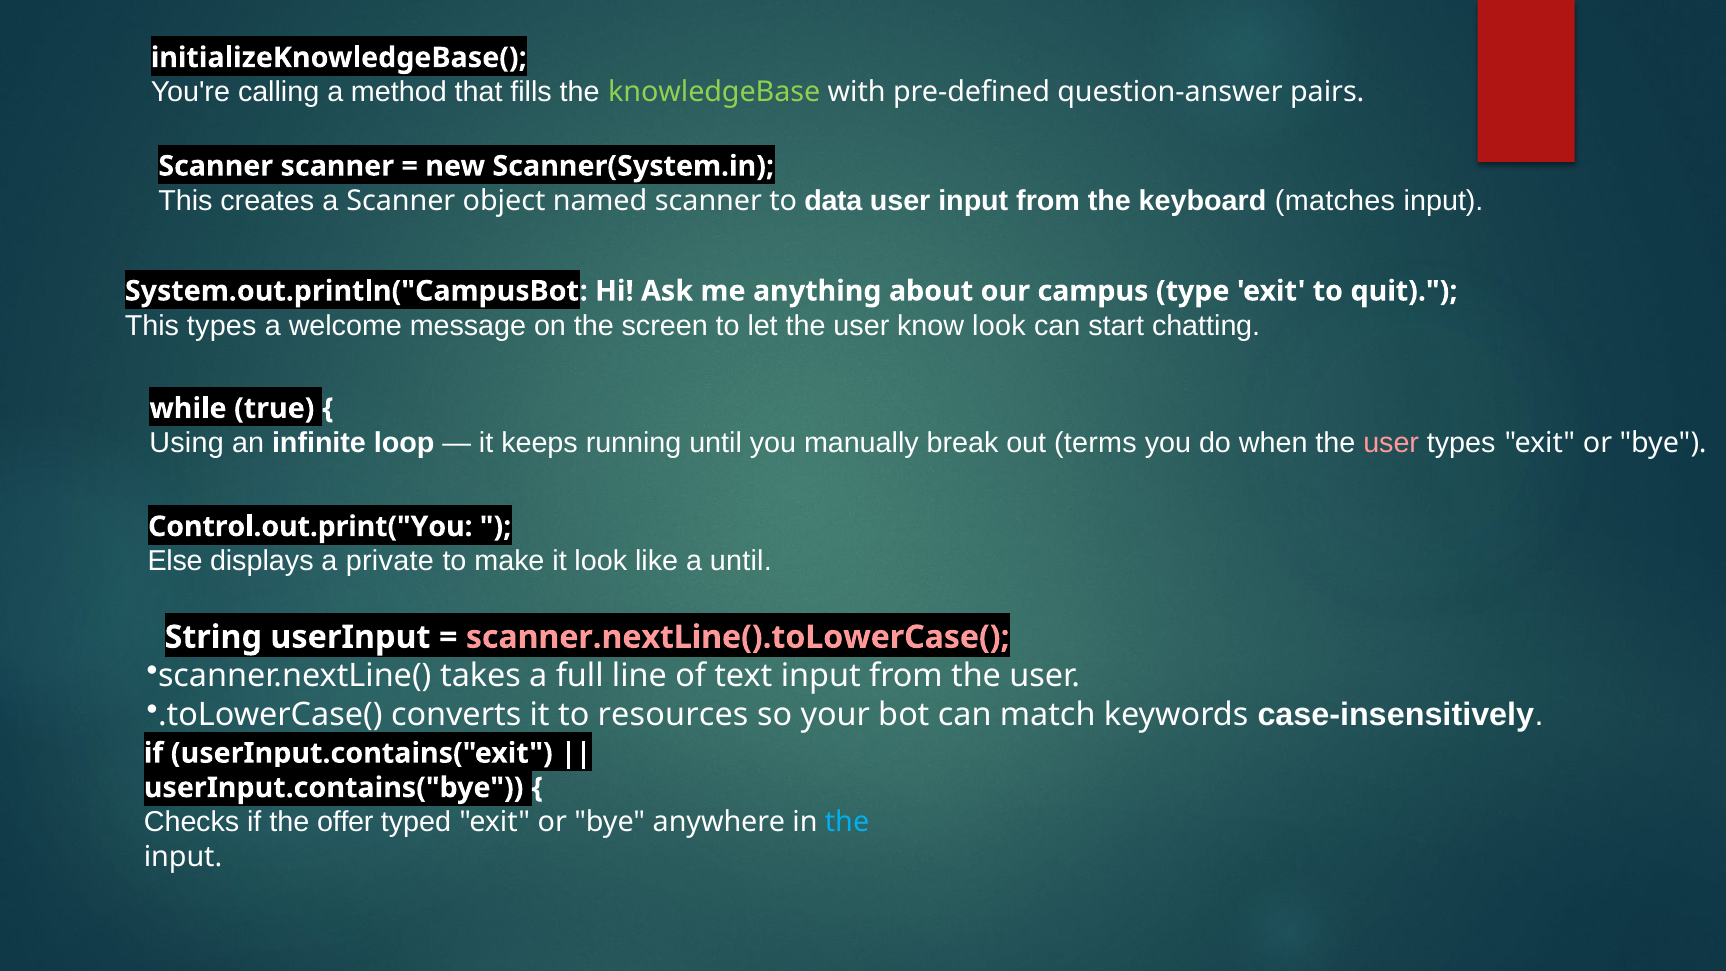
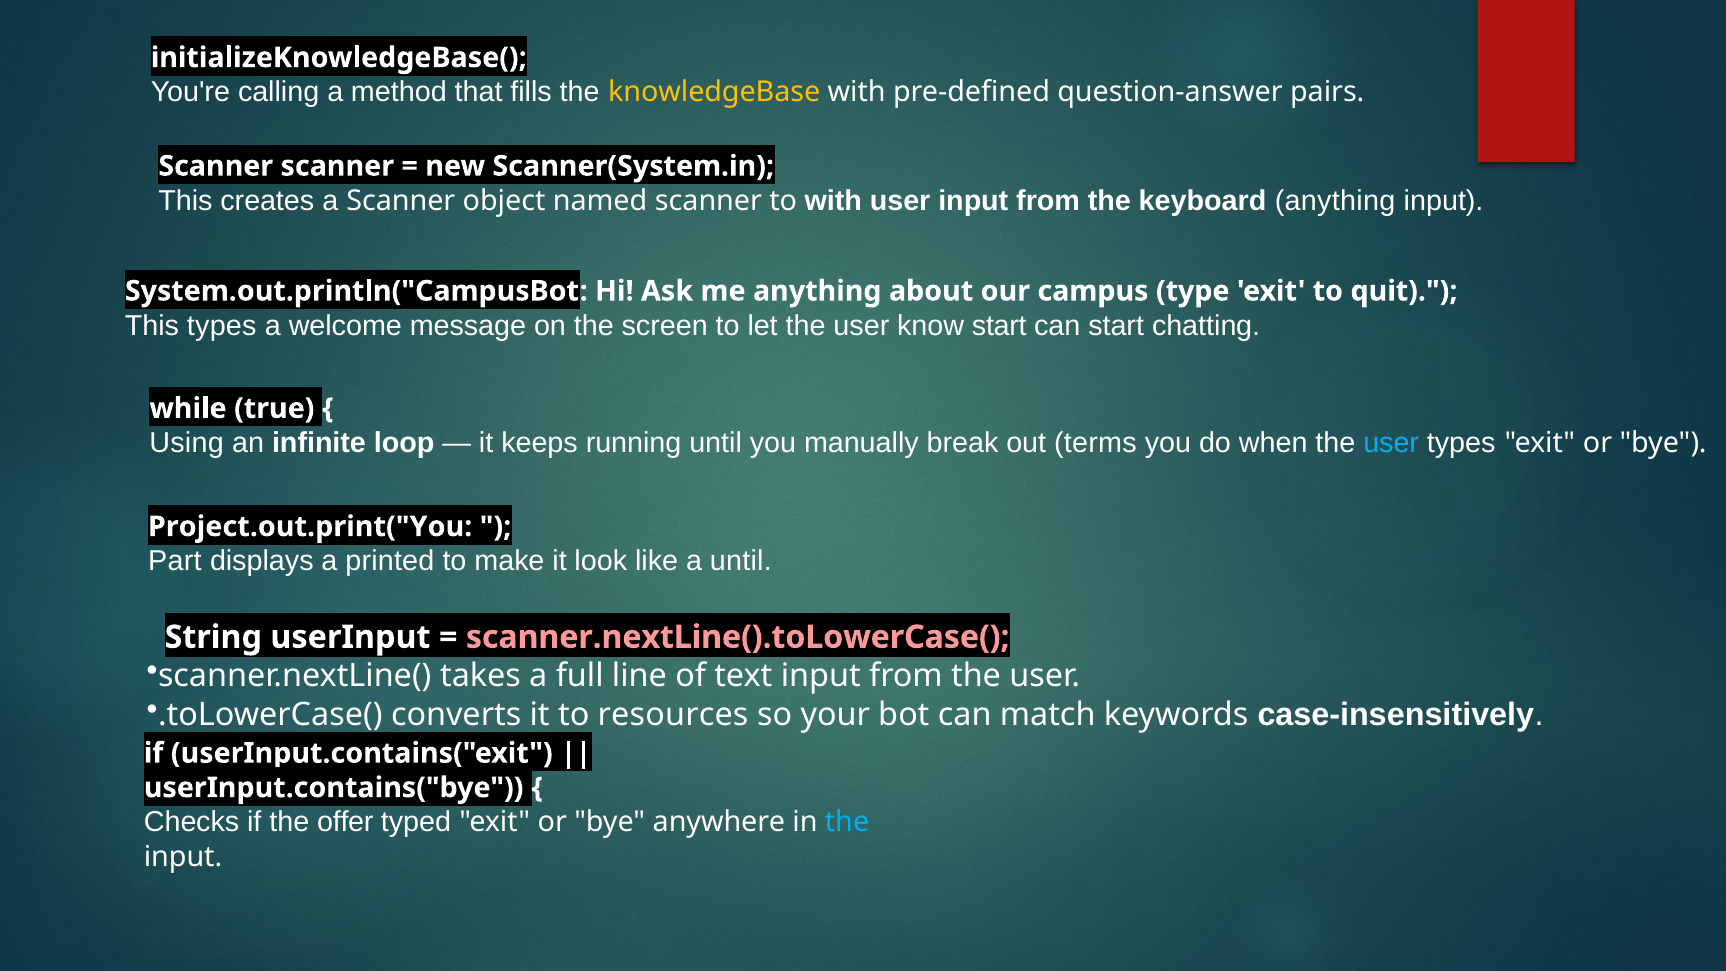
knowledgeBase colour: light green -> yellow
to data: data -> with
keyboard matches: matches -> anything
know look: look -> start
user at (1391, 443) colour: pink -> light blue
Control.out.print("You: Control.out.print("You -> Project.out.print("You
Else: Else -> Part
private: private -> printed
